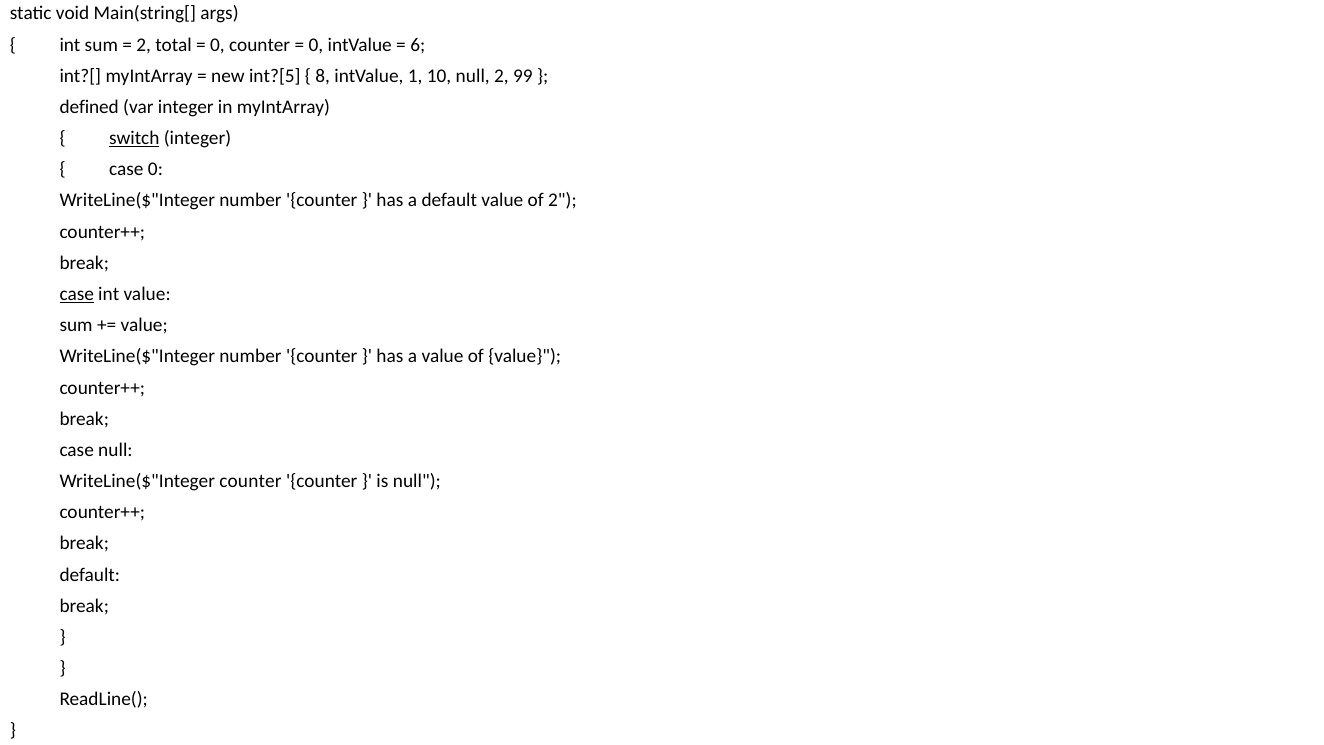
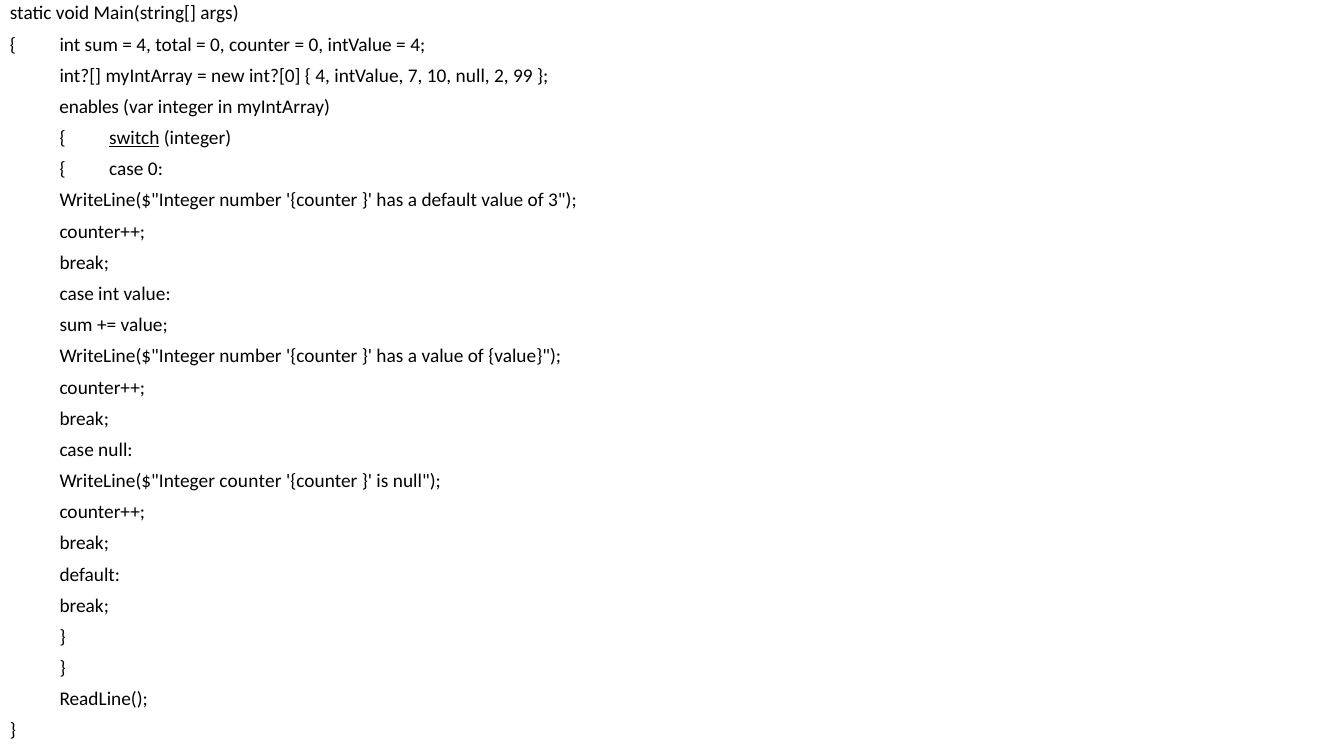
2 at (144, 45): 2 -> 4
6 at (418, 45): 6 -> 4
int?[5: int?[5 -> int?[0
8 at (323, 76): 8 -> 4
1: 1 -> 7
defined: defined -> enables
of 2: 2 -> 3
case at (77, 294) underline: present -> none
